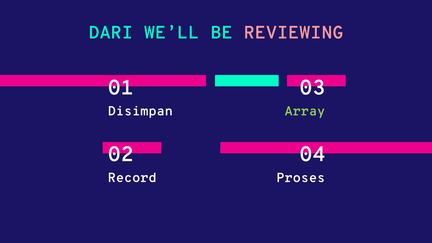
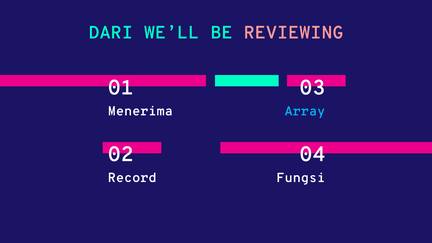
Disimpan: Disimpan -> Menerima
Array colour: light green -> light blue
Proses: Proses -> Fungsi
